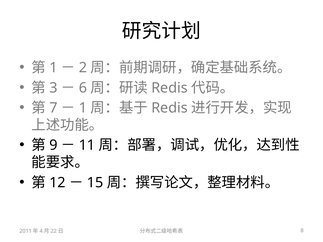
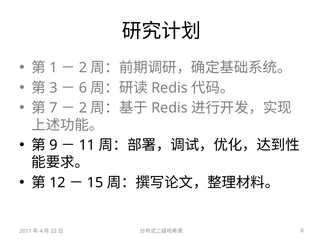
1 at (83, 108): 1 -> 2
